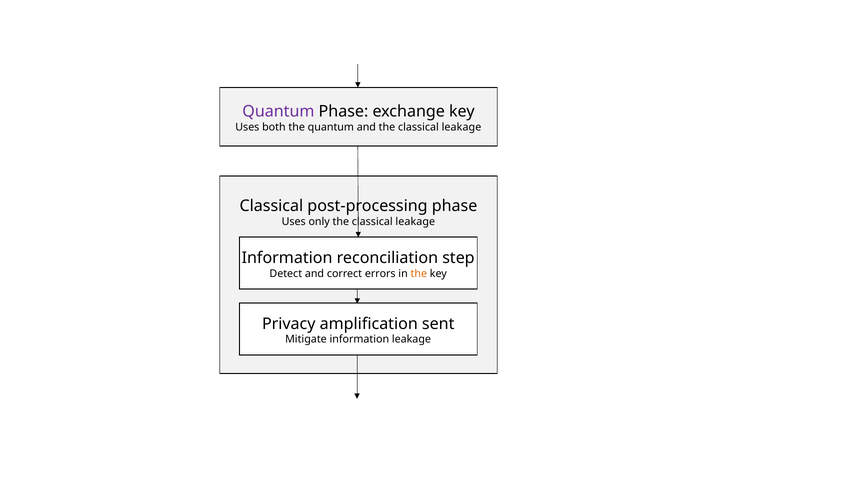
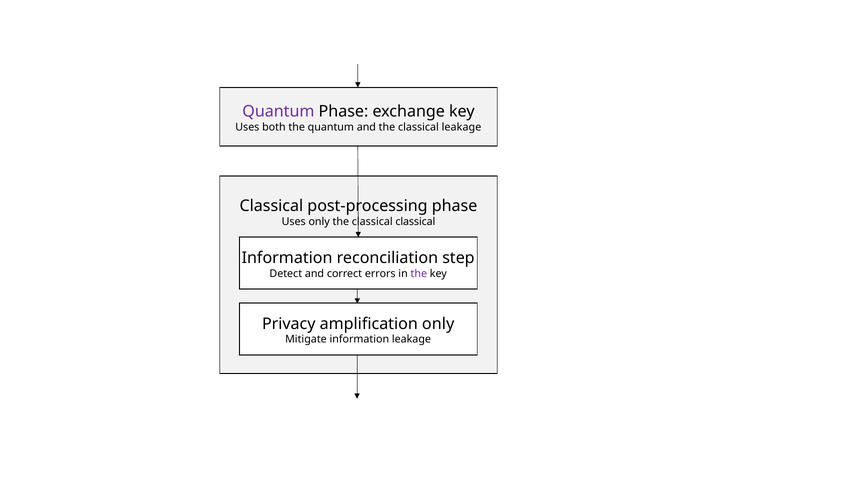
only the classical leakage: leakage -> classical
the at (419, 274) colour: orange -> purple
amplification sent: sent -> only
